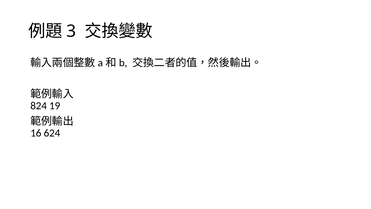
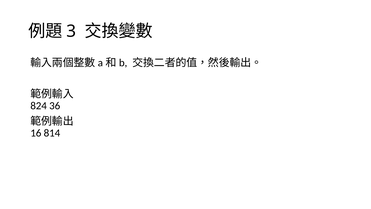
19: 19 -> 36
624: 624 -> 814
